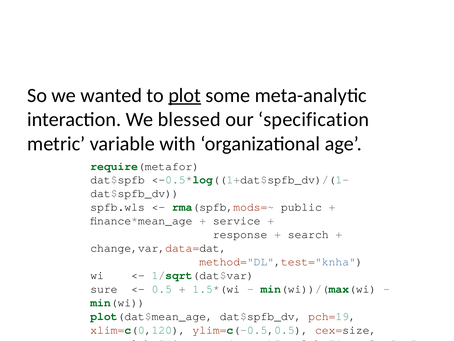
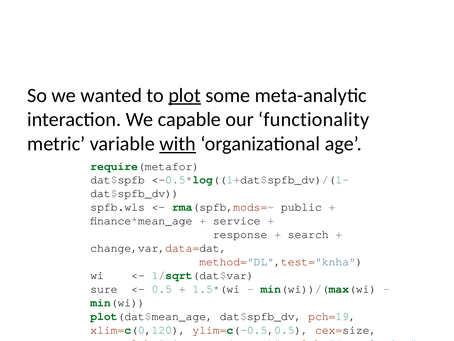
blessed: blessed -> capable
specification: specification -> functionality
with underline: none -> present
